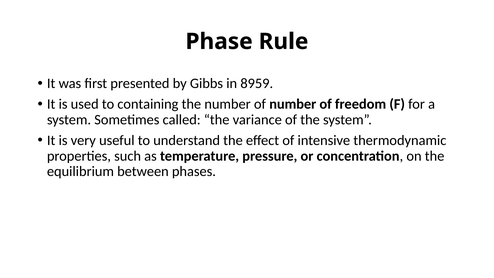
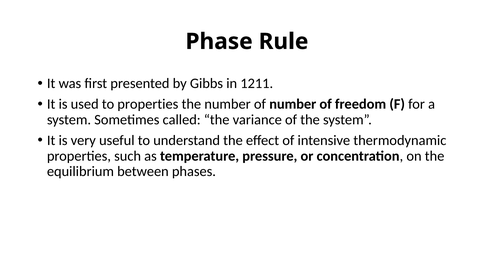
8959: 8959 -> 1211
to containing: containing -> properties
